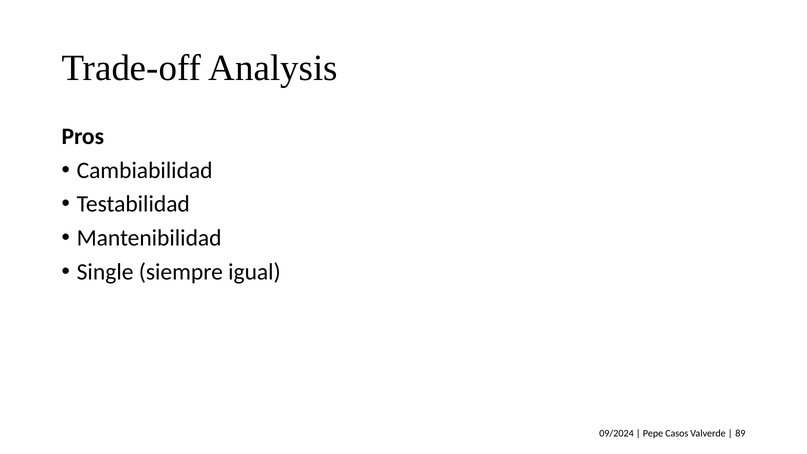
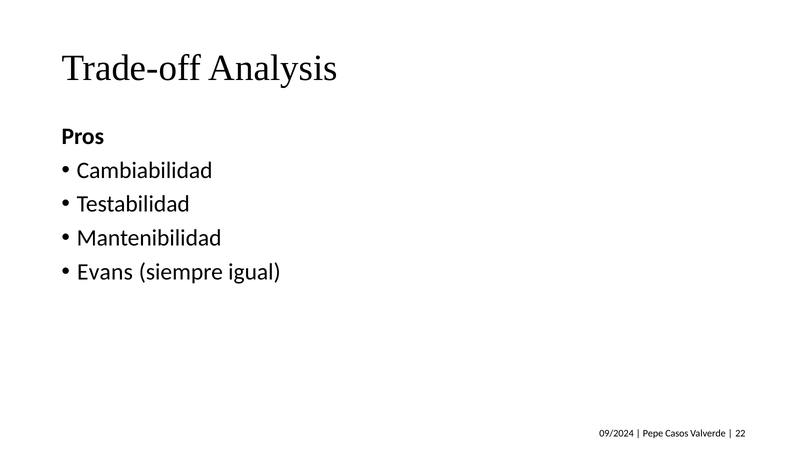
Single: Single -> Evans
89: 89 -> 22
